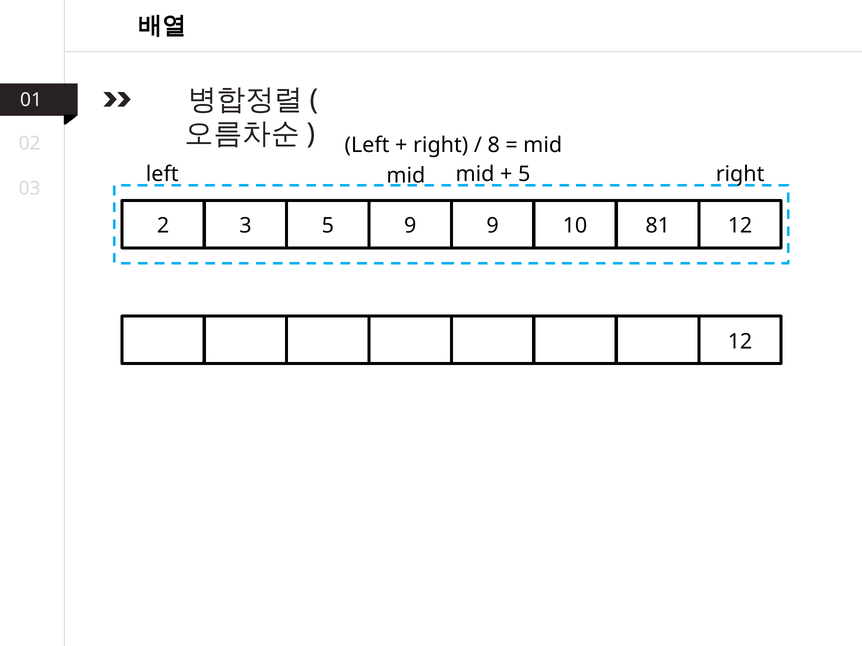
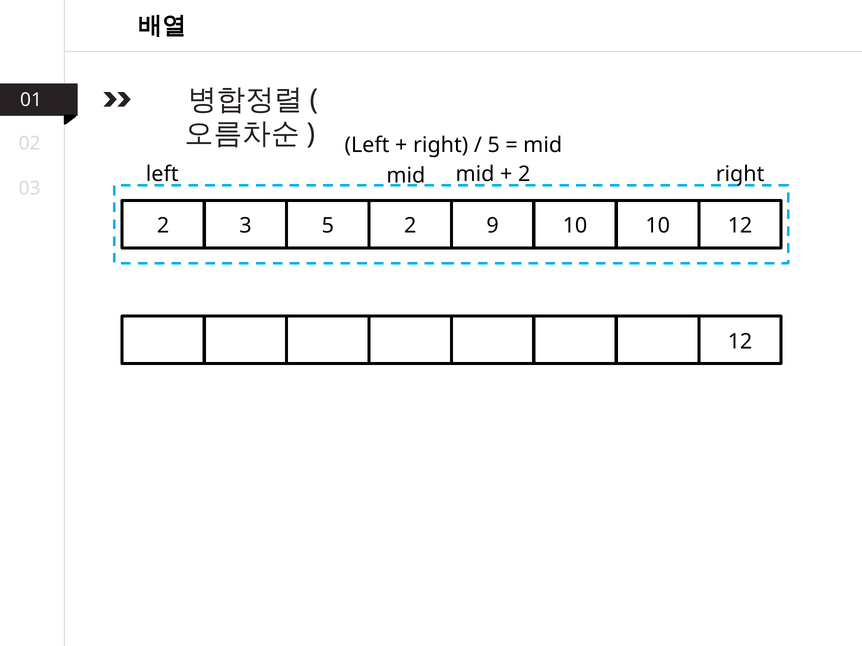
8 at (494, 145): 8 -> 5
5 at (524, 174): 5 -> 2
5 9: 9 -> 2
10 81: 81 -> 10
